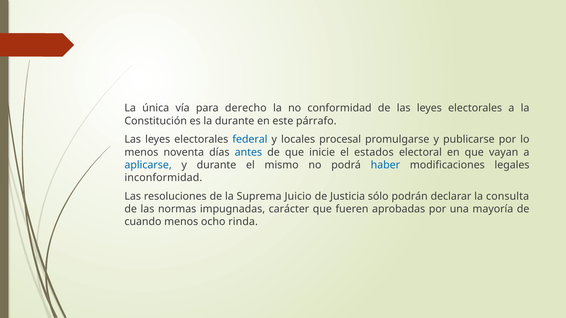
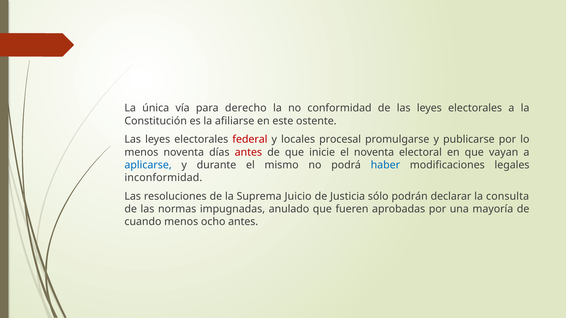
la durante: durante -> afiliarse
párrafo: párrafo -> ostente
federal colour: blue -> red
antes at (248, 152) colour: blue -> red
el estados: estados -> noventa
carácter: carácter -> anulado
ocho rinda: rinda -> antes
